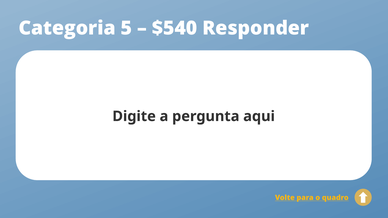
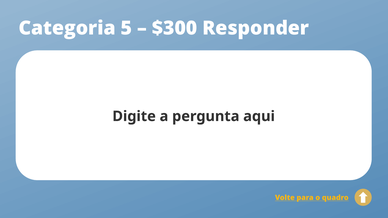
$540: $540 -> $300
